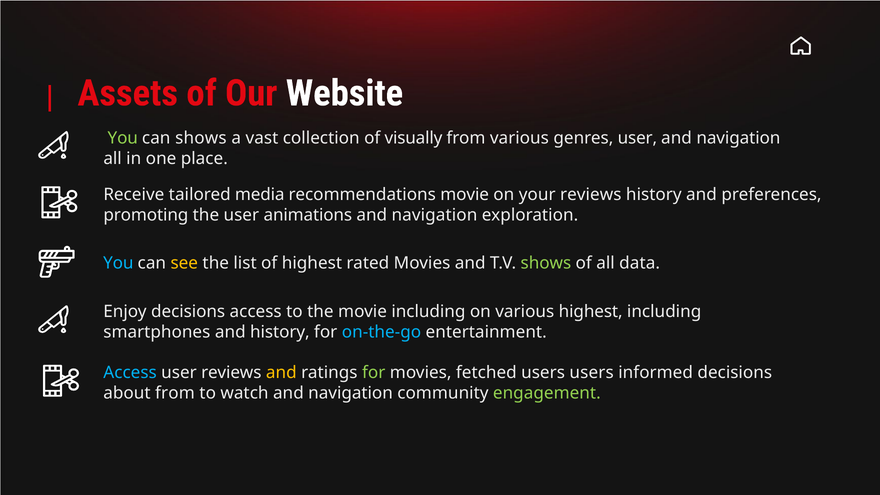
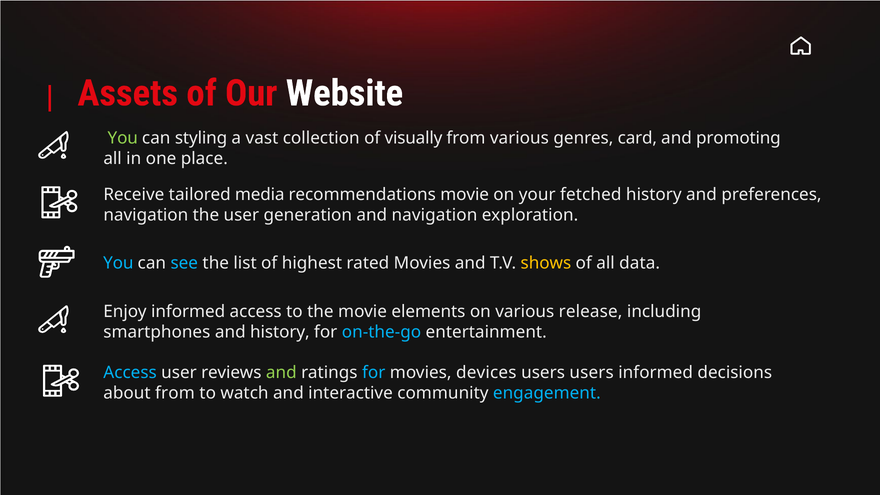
can shows: shows -> styling
genres user: user -> card
navigation at (738, 138): navigation -> promoting
your reviews: reviews -> fetched
promoting at (146, 215): promoting -> navigation
animations: animations -> generation
see colour: yellow -> light blue
shows at (546, 263) colour: light green -> yellow
Enjoy decisions: decisions -> informed
movie including: including -> elements
various highest: highest -> release
and at (281, 373) colour: yellow -> light green
for at (374, 373) colour: light green -> light blue
fetched: fetched -> devices
watch and navigation: navigation -> interactive
engagement colour: light green -> light blue
